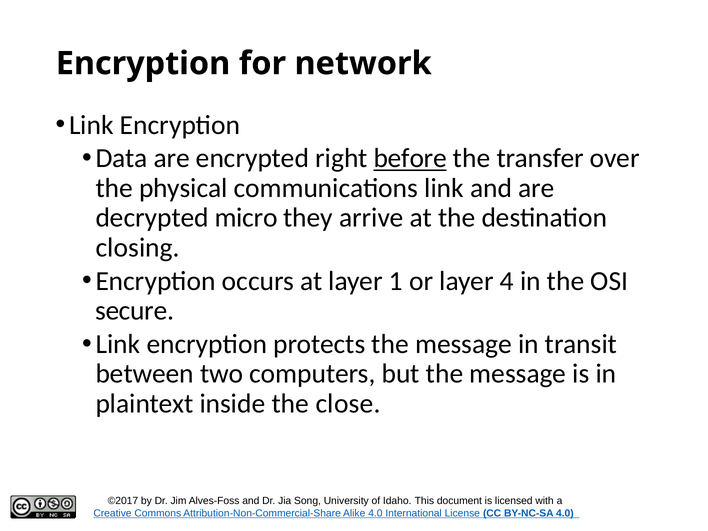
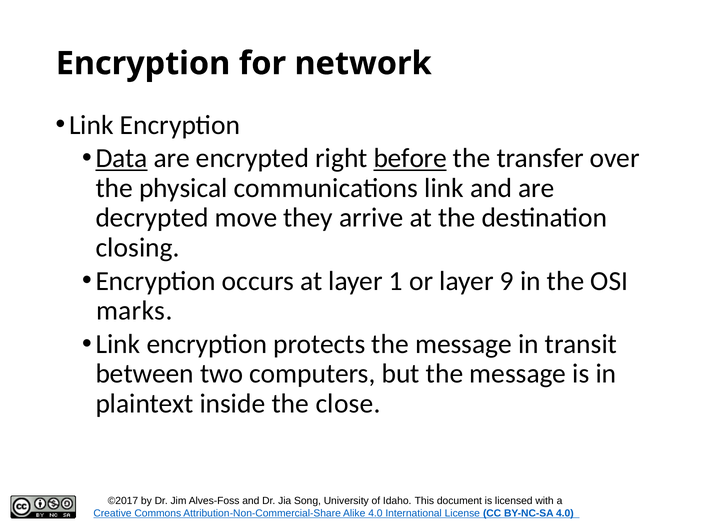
Data underline: none -> present
micro: micro -> move
4: 4 -> 9
secure: secure -> marks
